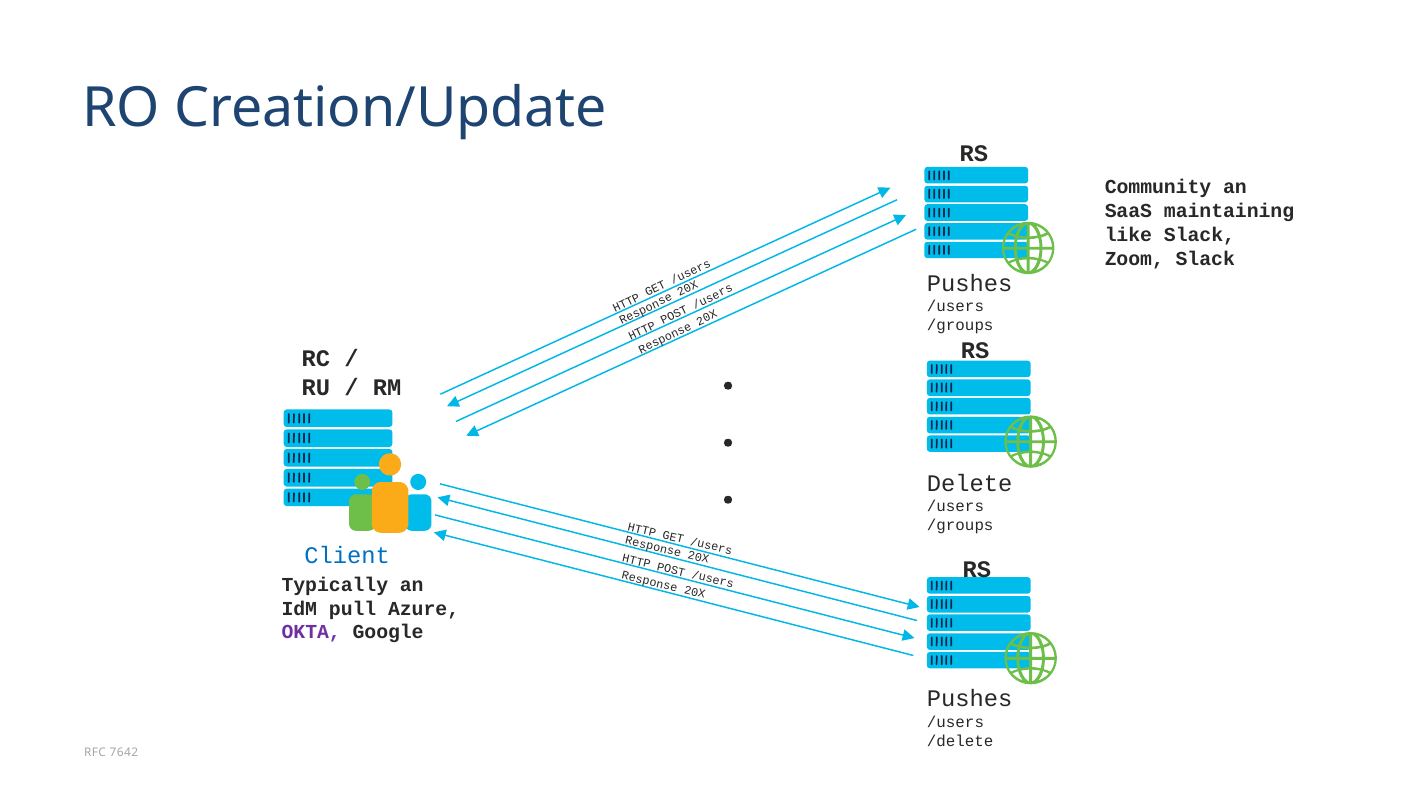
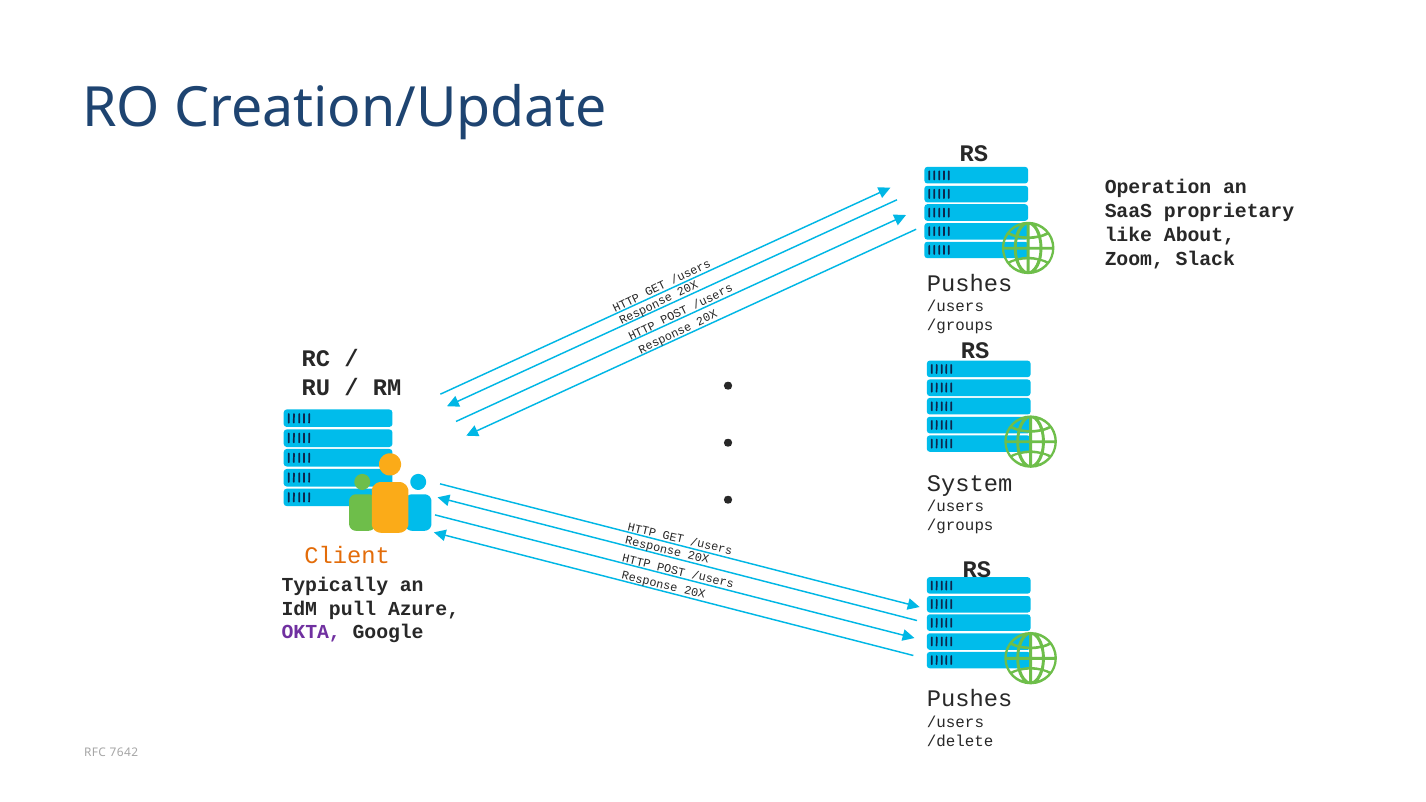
Community: Community -> Operation
maintaining: maintaining -> proprietary
like Slack: Slack -> About
Delete: Delete -> System
Client colour: blue -> orange
